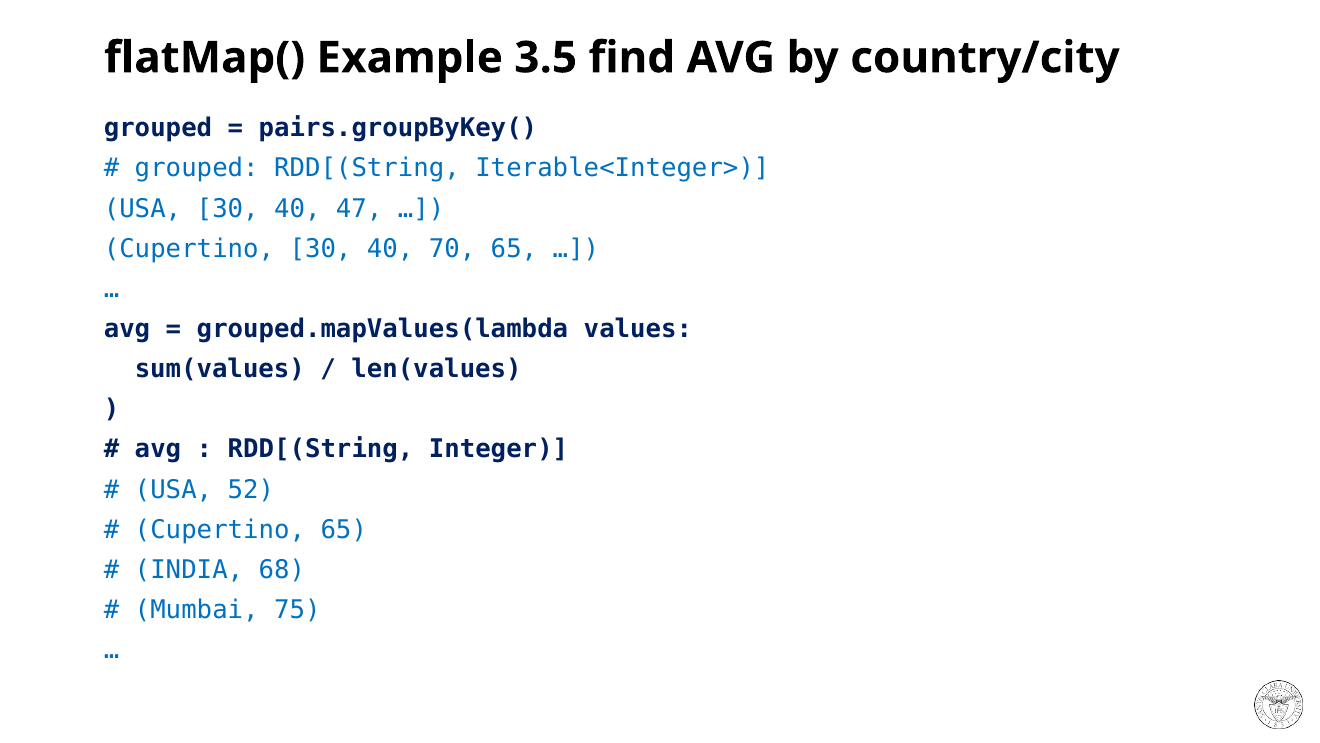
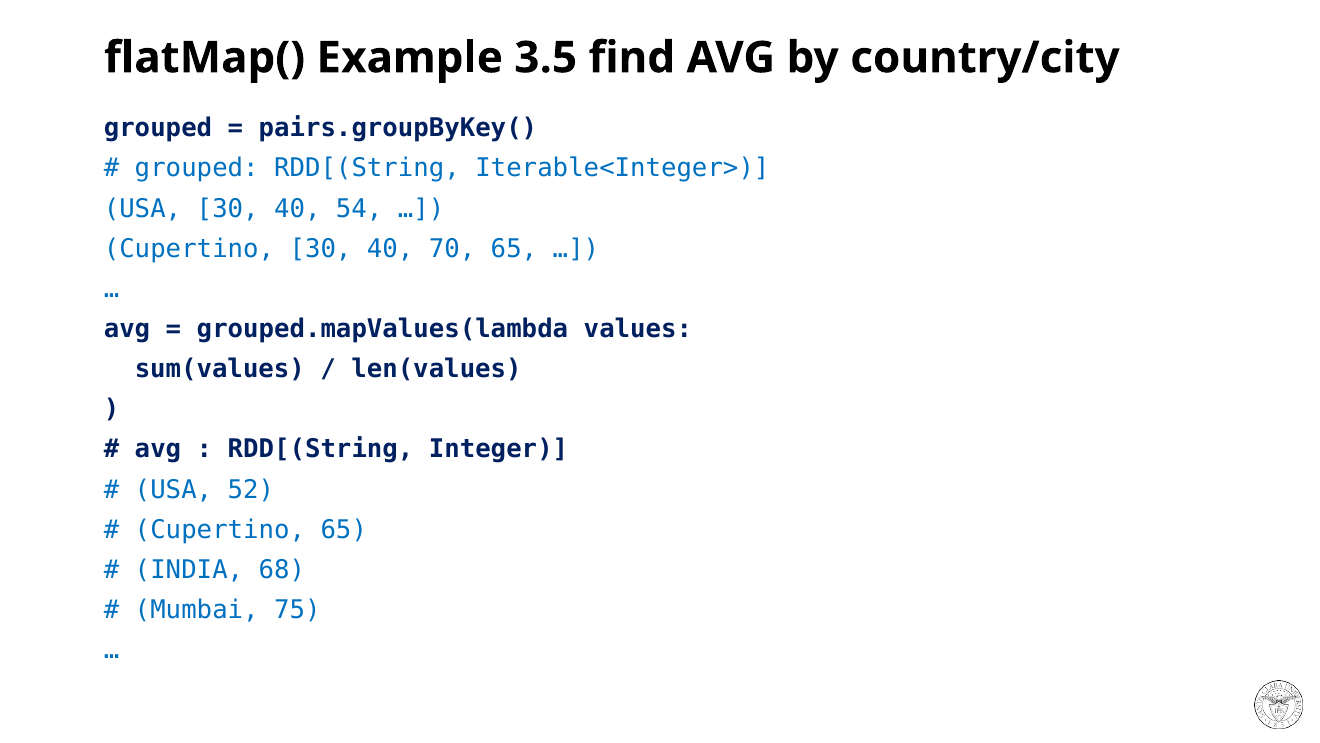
47: 47 -> 54
